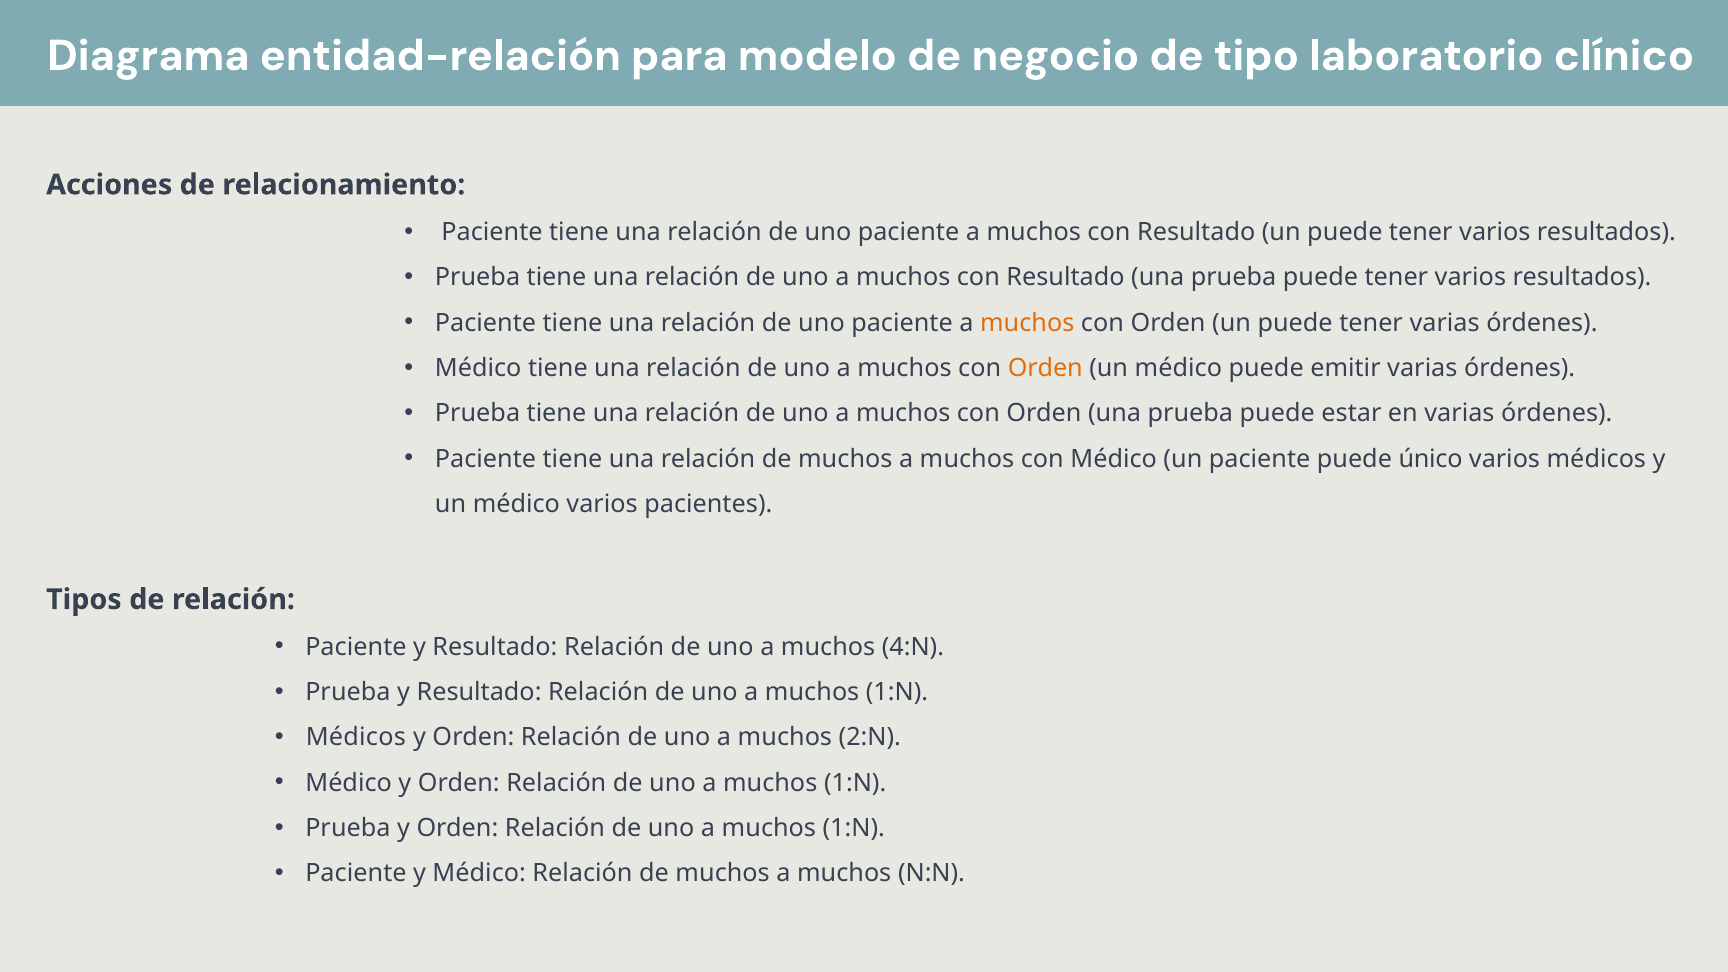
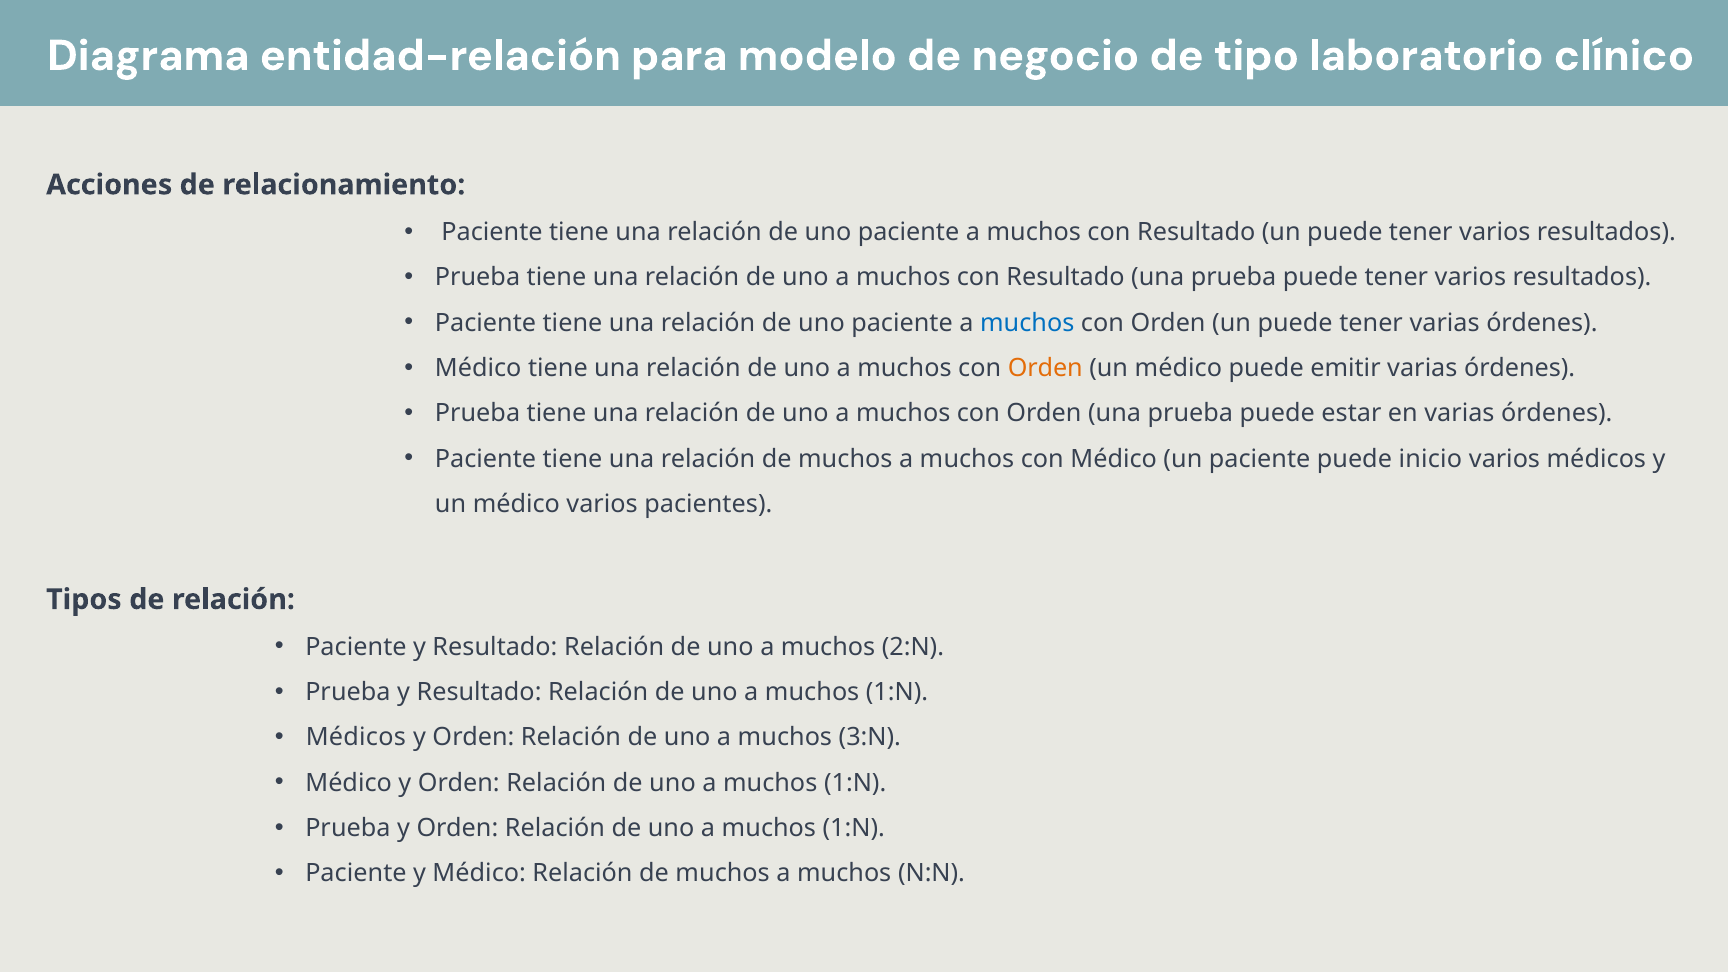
muchos at (1027, 323) colour: orange -> blue
único: único -> inicio
4:N: 4:N -> 2:N
2:N: 2:N -> 3:N
